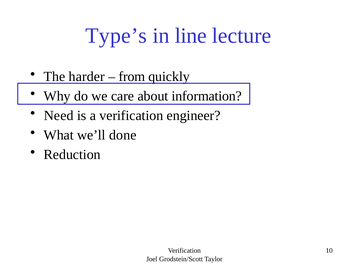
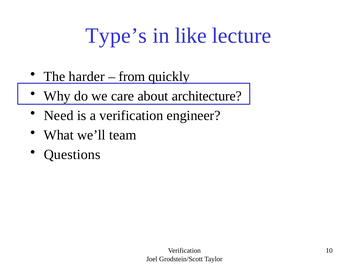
line: line -> like
information: information -> architecture
done: done -> team
Reduction: Reduction -> Questions
